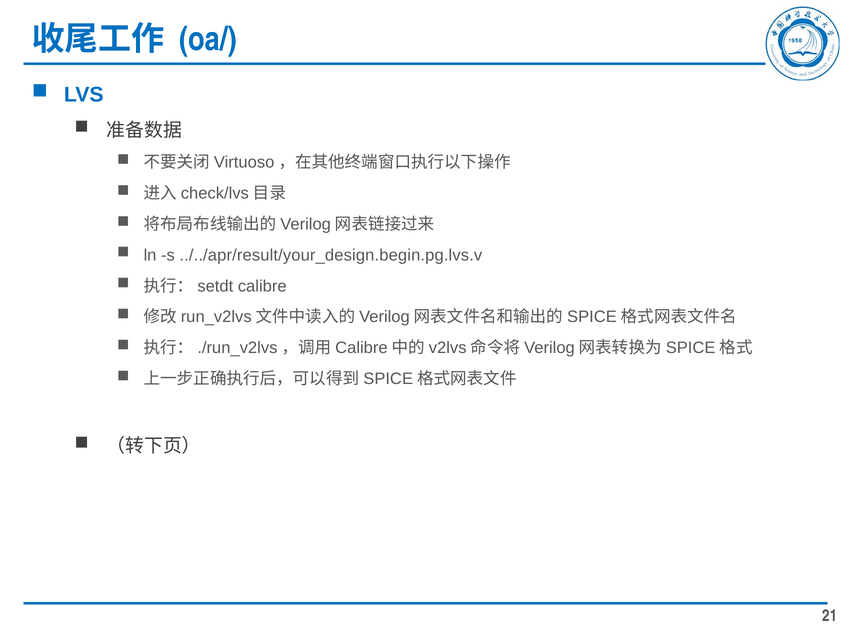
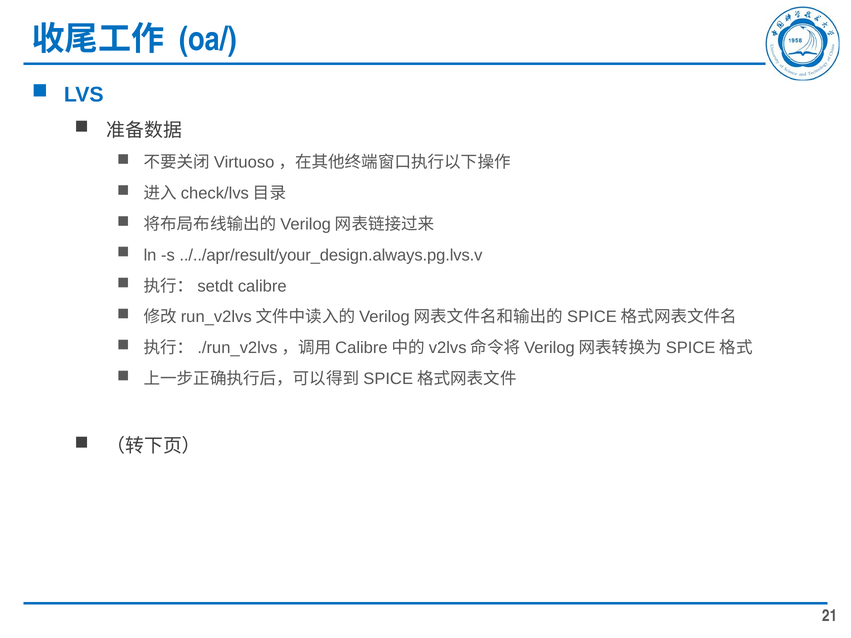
../../apr/result/your_design.begin.pg.lvs.v: ../../apr/result/your_design.begin.pg.lvs.v -> ../../apr/result/your_design.always.pg.lvs.v
